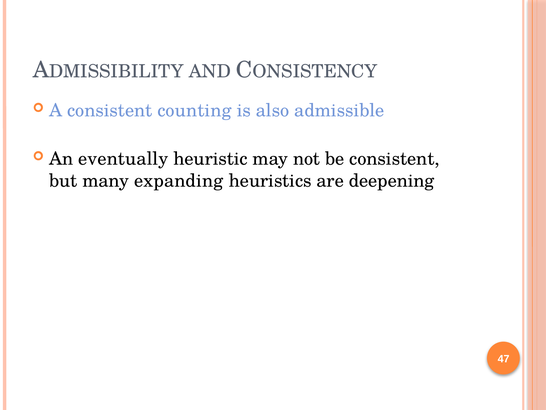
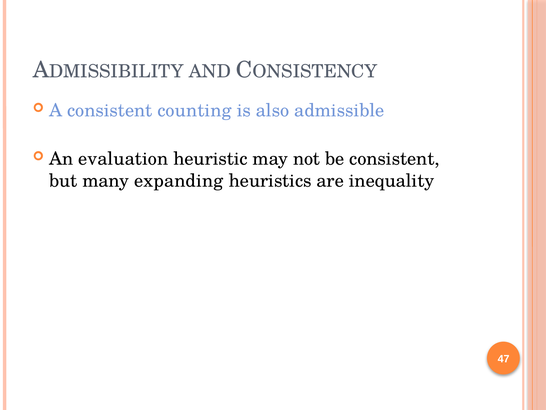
eventually: eventually -> evaluation
deepening: deepening -> inequality
